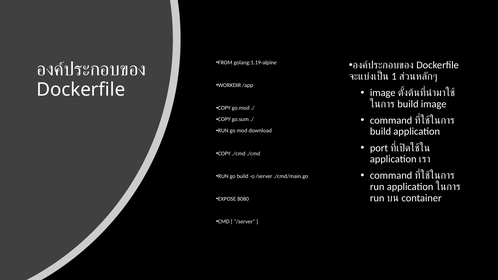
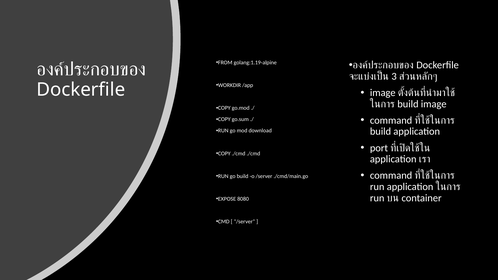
1: 1 -> 3
